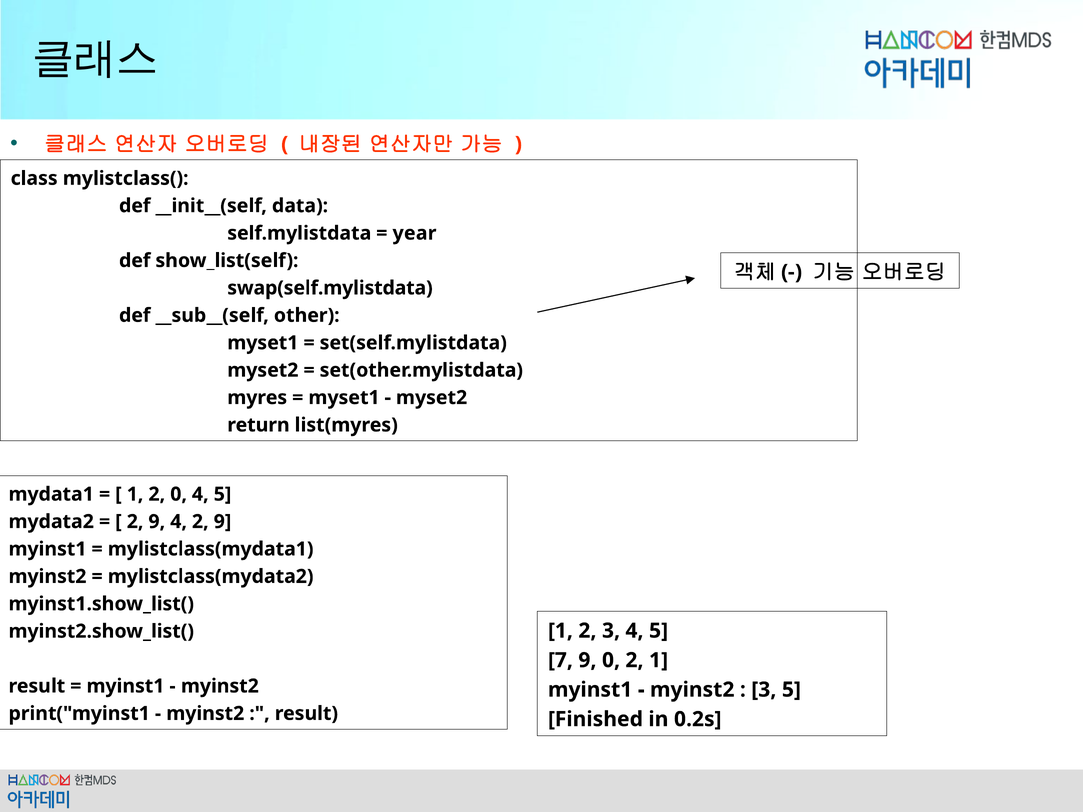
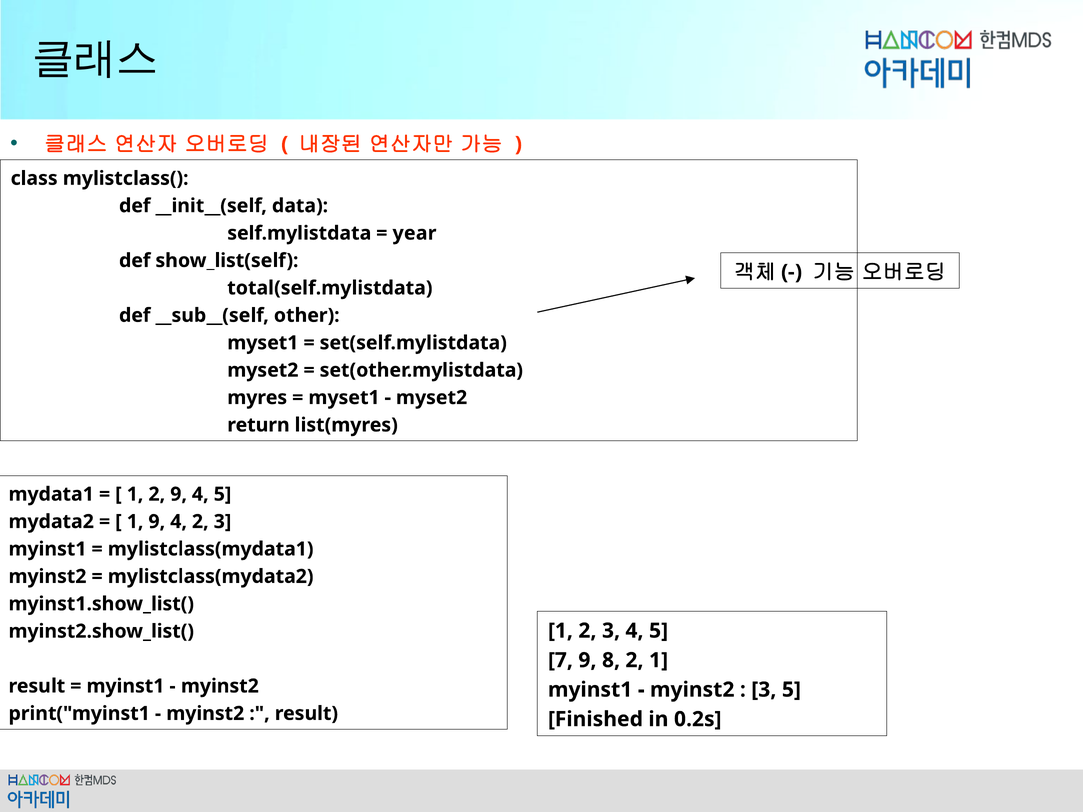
swap(self.mylistdata: swap(self.mylistdata -> total(self.mylistdata
2 0: 0 -> 9
2 at (135, 522): 2 -> 1
4 2 9: 9 -> 3
9 0: 0 -> 8
